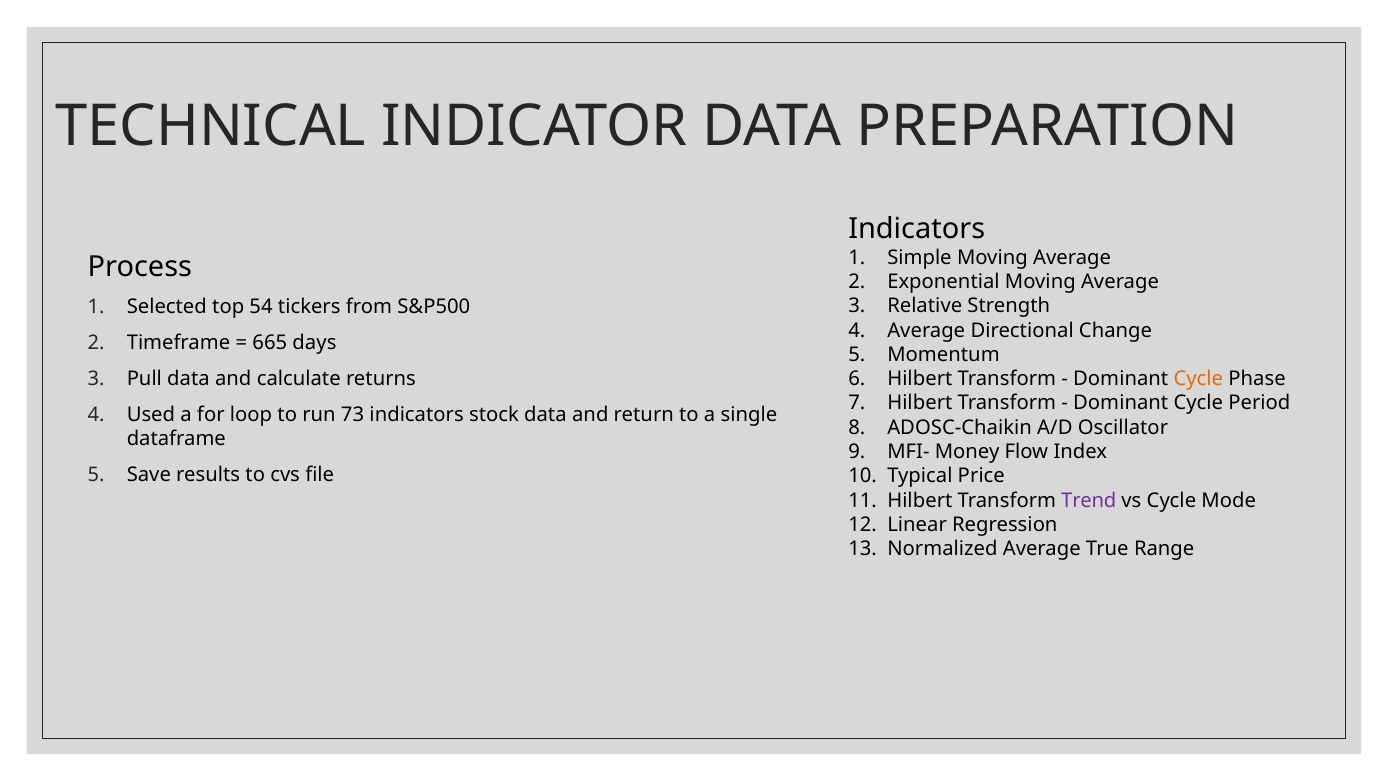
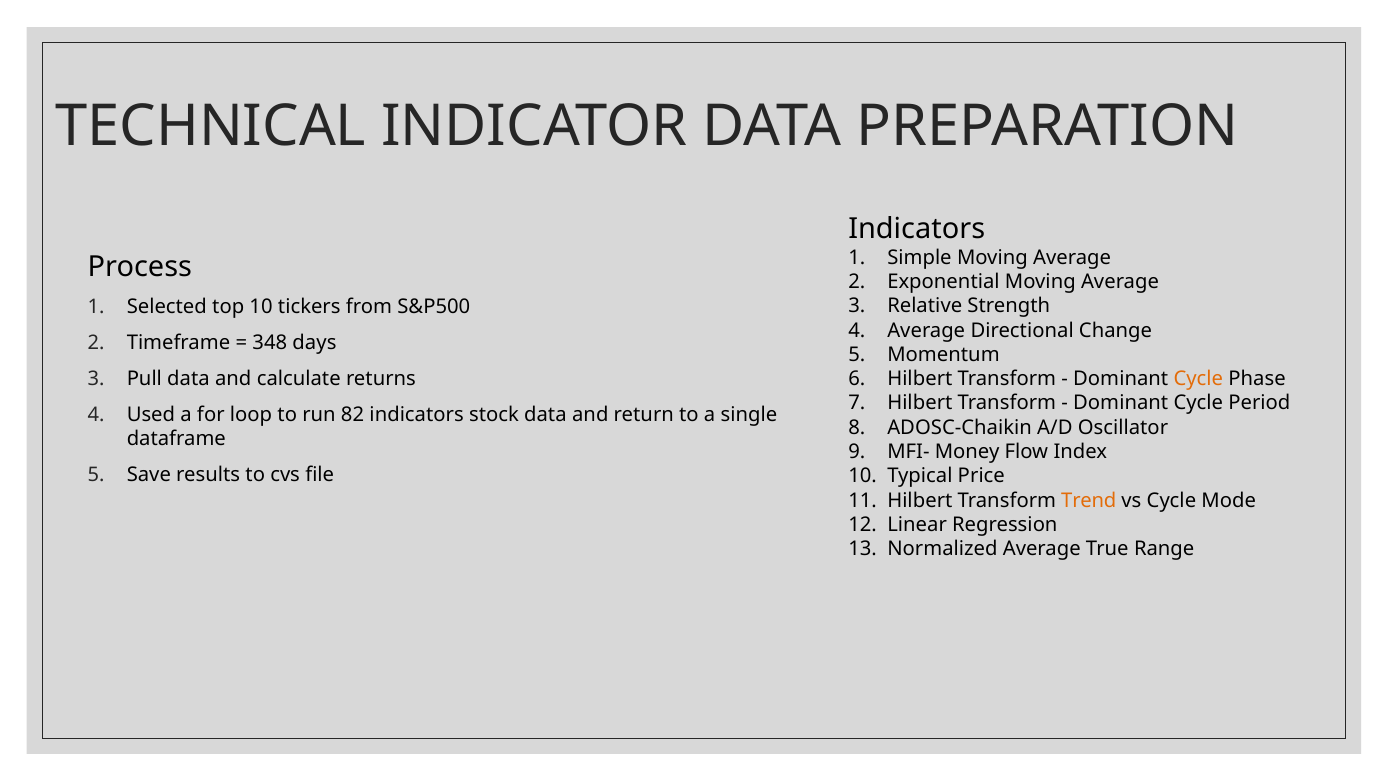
top 54: 54 -> 10
665: 665 -> 348
73: 73 -> 82
Trend colour: purple -> orange
